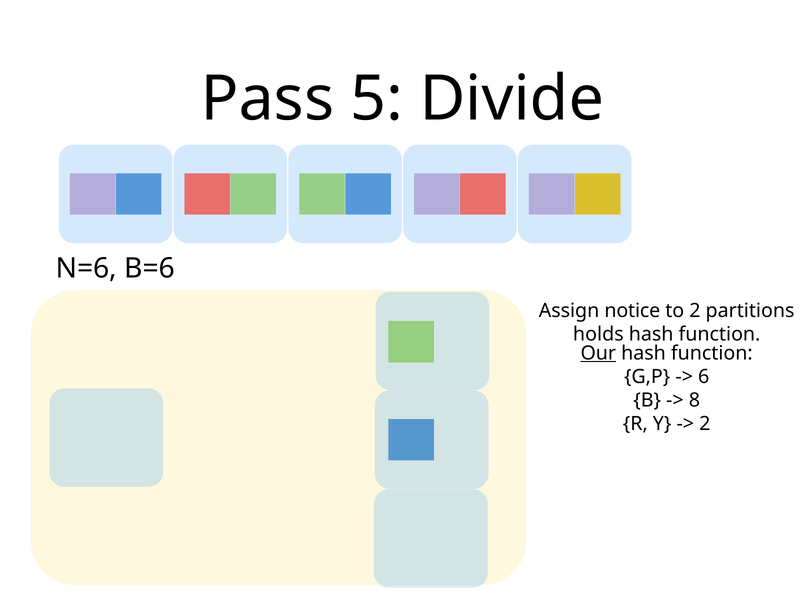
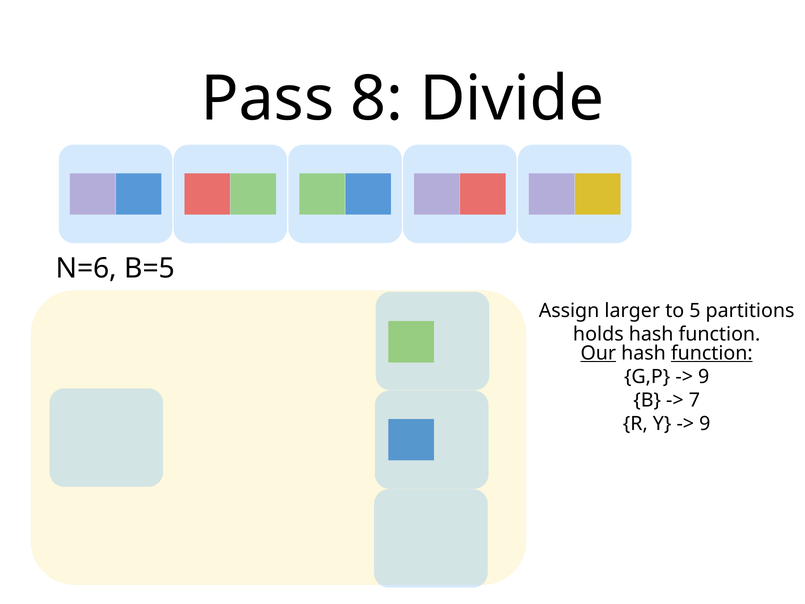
5: 5 -> 8
B=6: B=6 -> B=5
notice: notice -> larger
to 2: 2 -> 5
function at (712, 353) underline: none -> present
6 at (704, 377): 6 -> 9
8: 8 -> 7
2 at (705, 424): 2 -> 9
